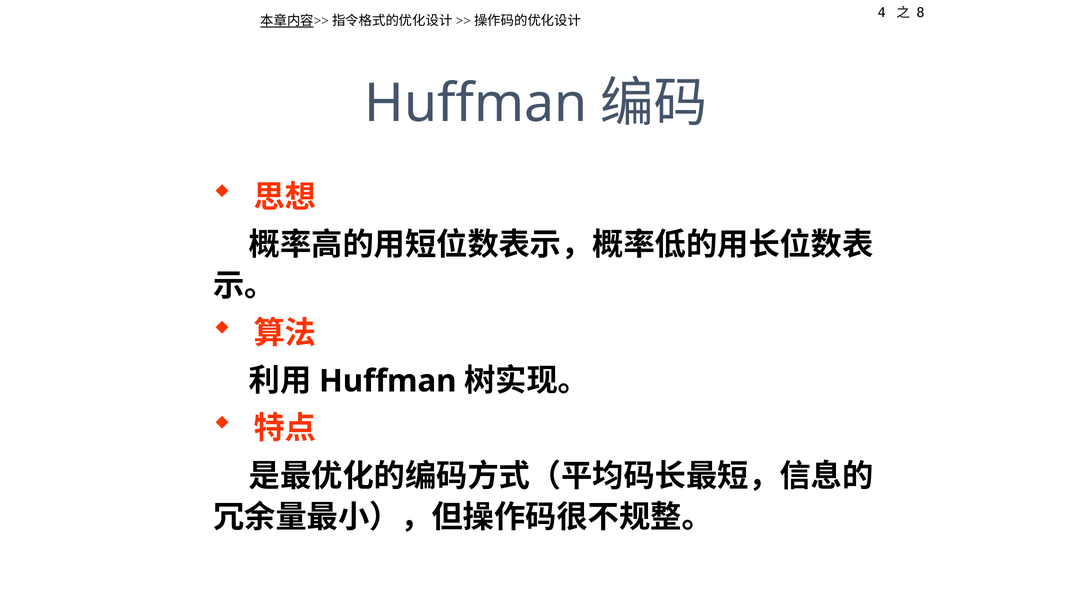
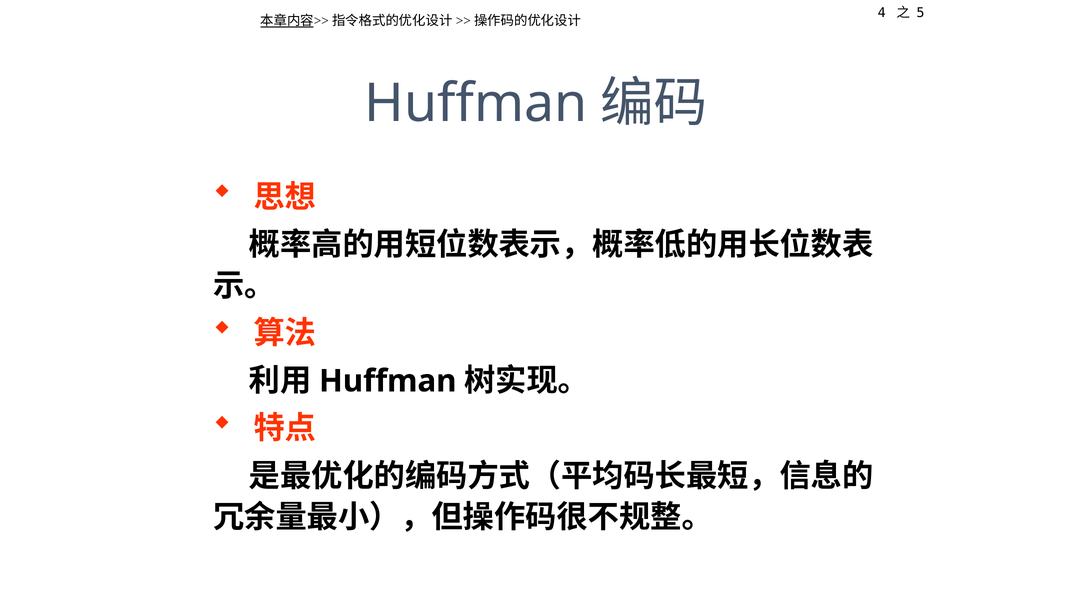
8: 8 -> 5
